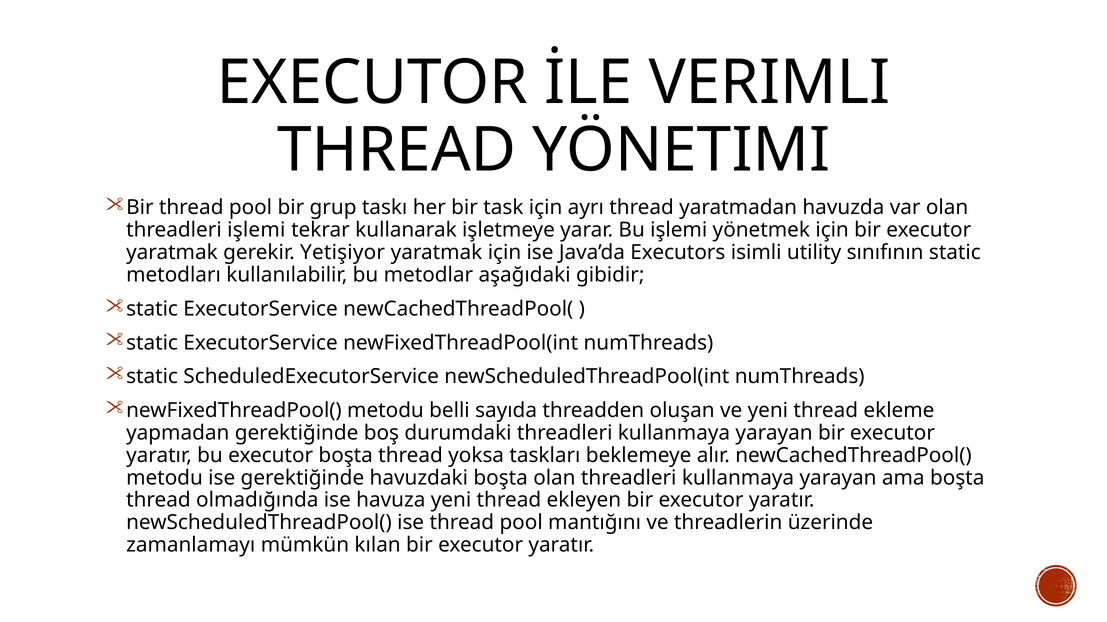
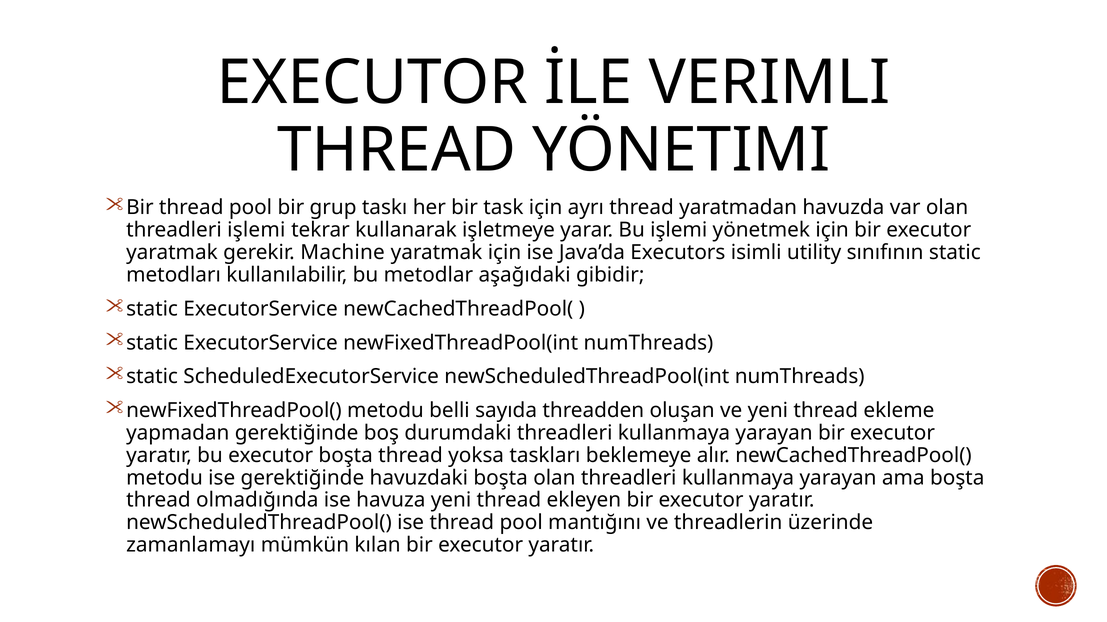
Yetişiyor: Yetişiyor -> Machine
